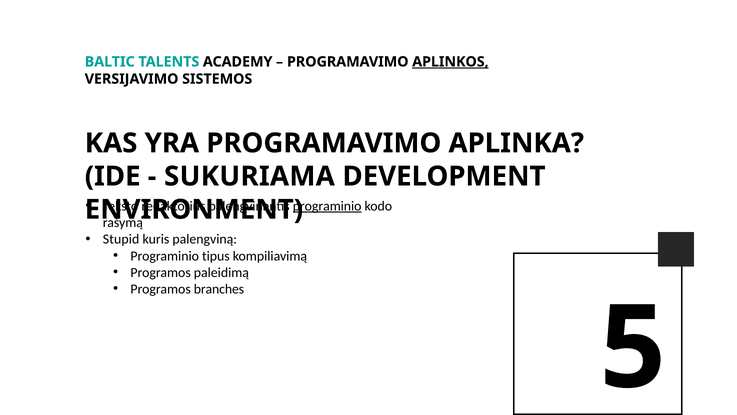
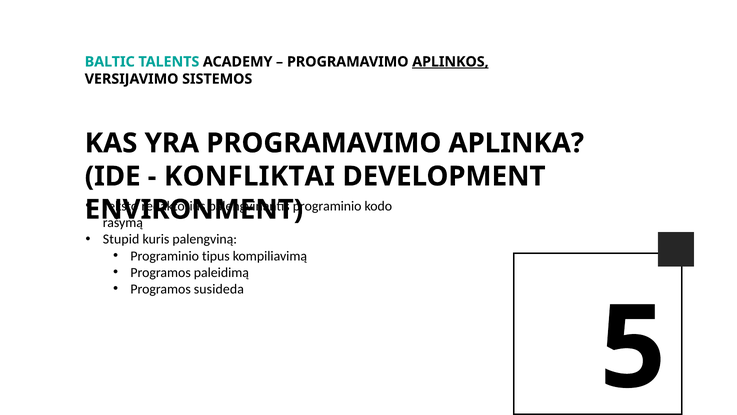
SUKURIAMA: SUKURIAMA -> KONFLIKTAI
programinio at (327, 206) underline: present -> none
branches: branches -> susideda
